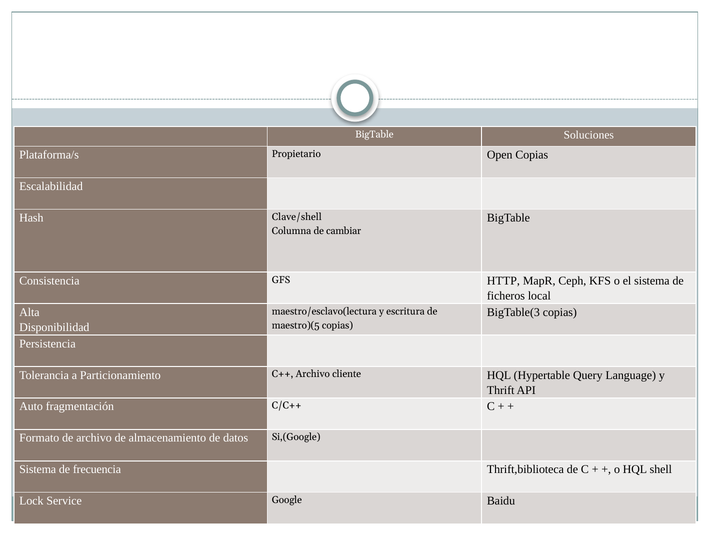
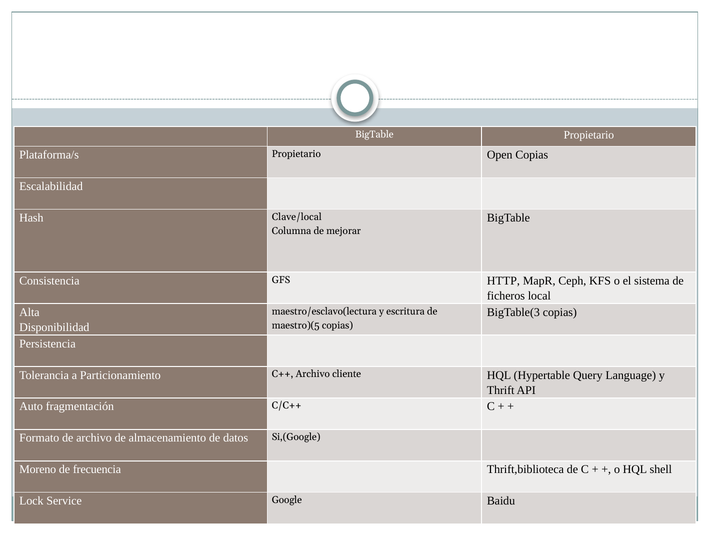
BigTable Soluciones: Soluciones -> Propietario
Clave/shell: Clave/shell -> Clave/local
cambiar: cambiar -> mejorar
Sistema at (38, 469): Sistema -> Moreno
